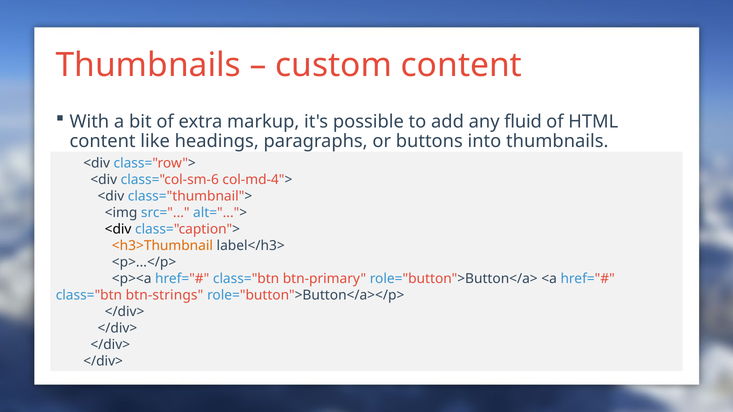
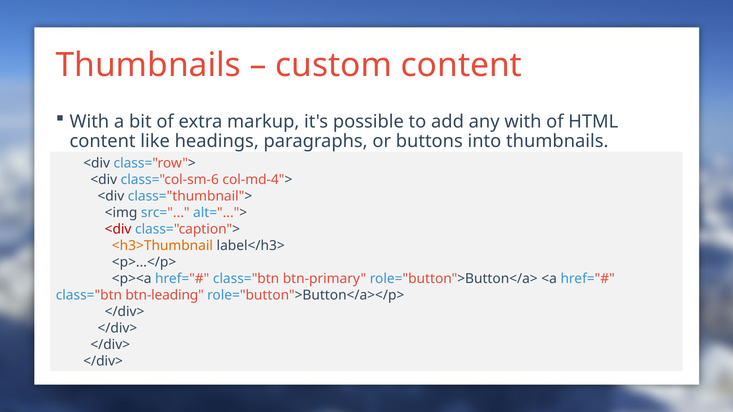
any fluid: fluid -> with
<div at (118, 230) colour: black -> red
btn-strings: btn-strings -> btn-leading
